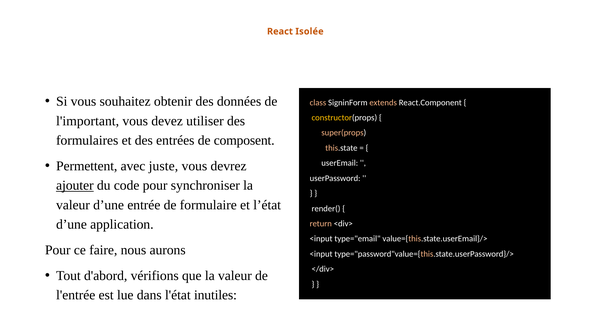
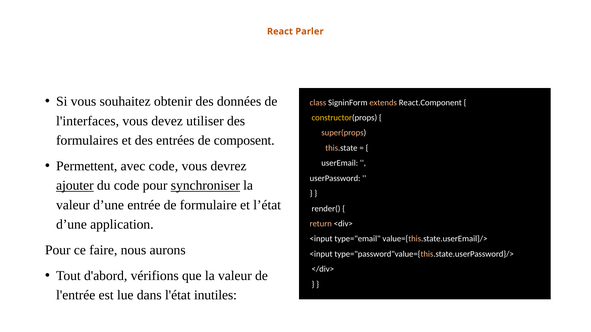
Isolée: Isolée -> Parler
l'important: l'important -> l'interfaces
avec juste: juste -> code
synchroniser underline: none -> present
